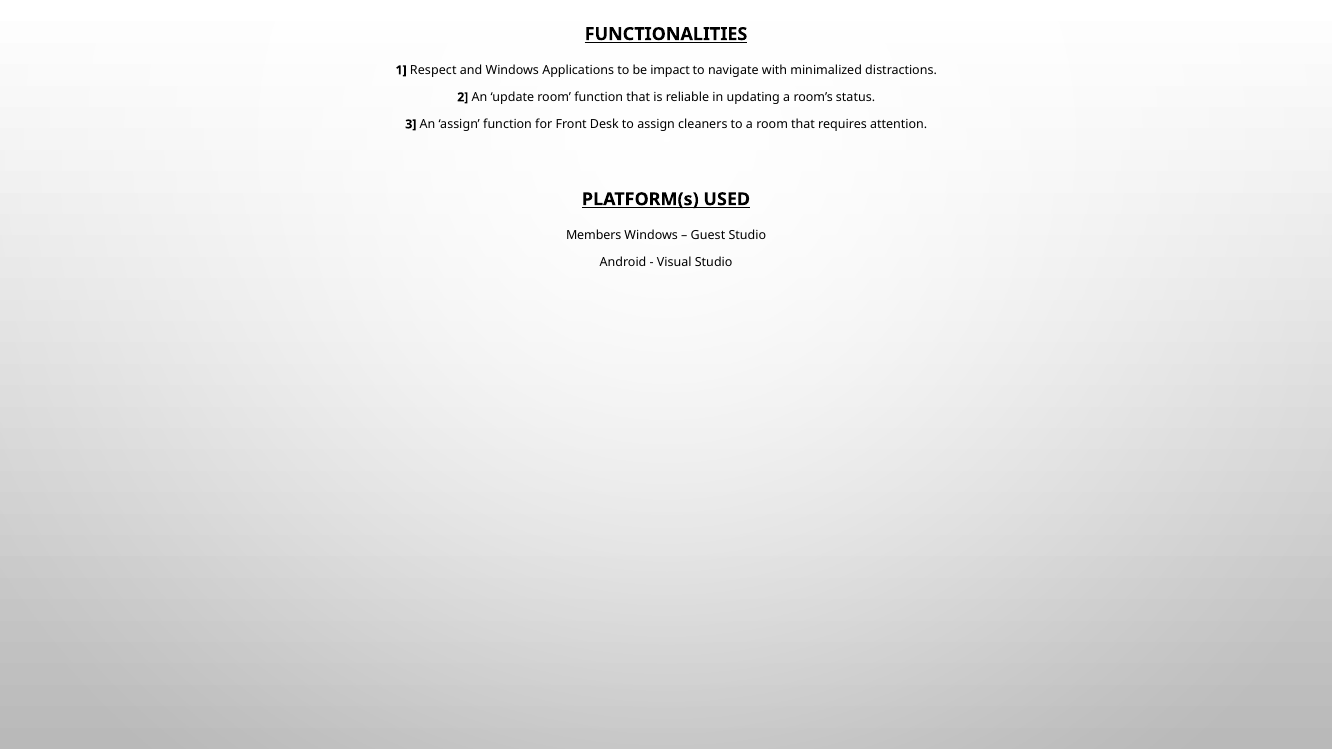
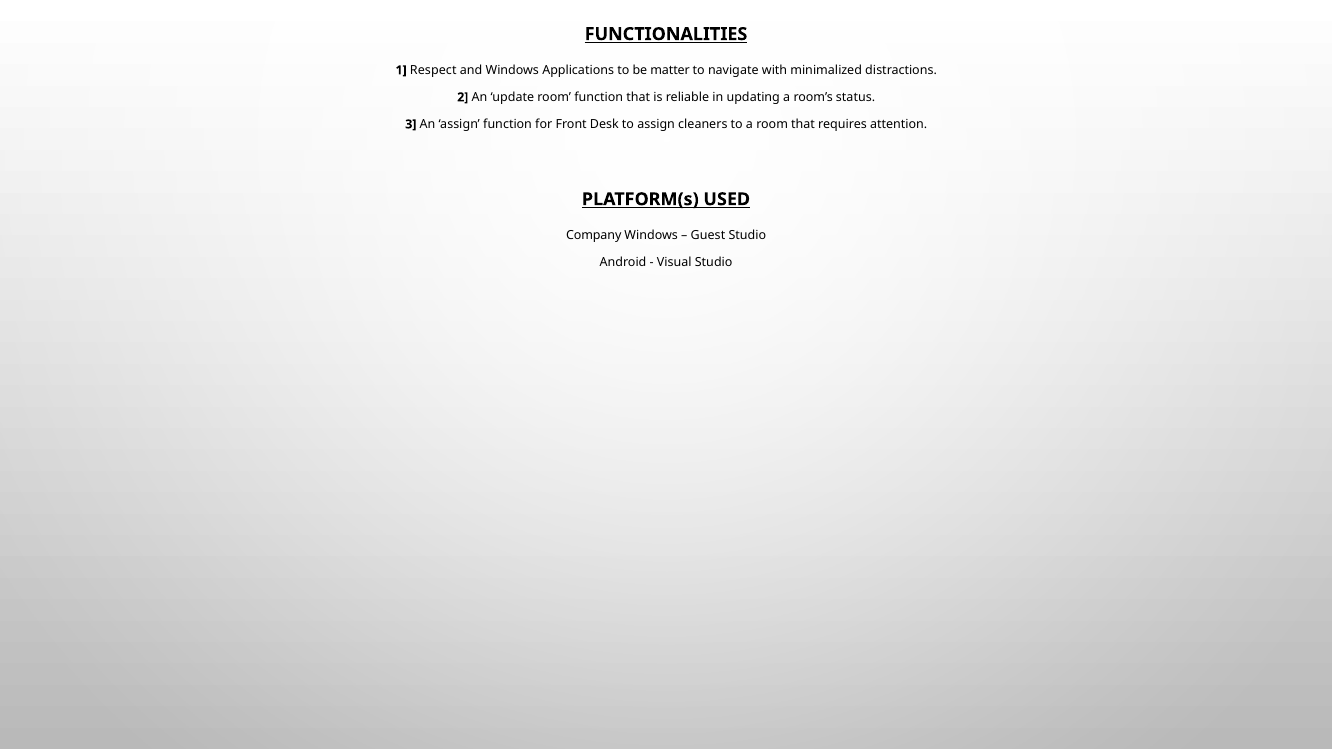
impact: impact -> matter
Members: Members -> Company
